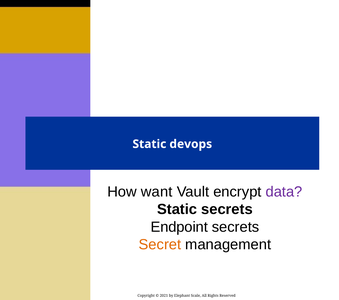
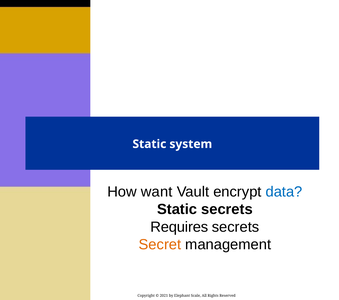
devops: devops -> system
data colour: purple -> blue
Endpoint: Endpoint -> Requires
